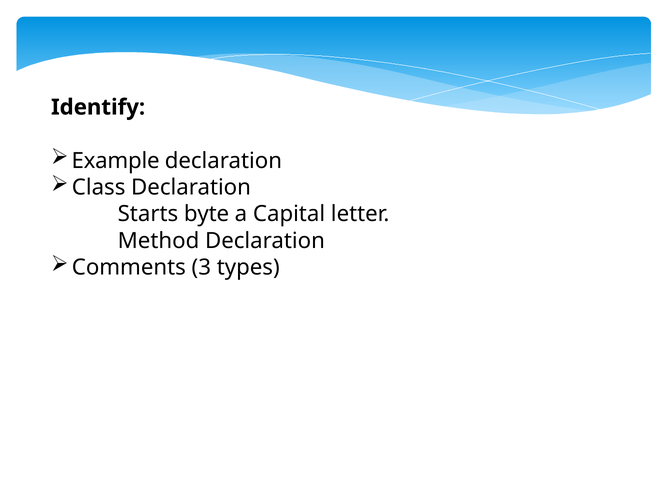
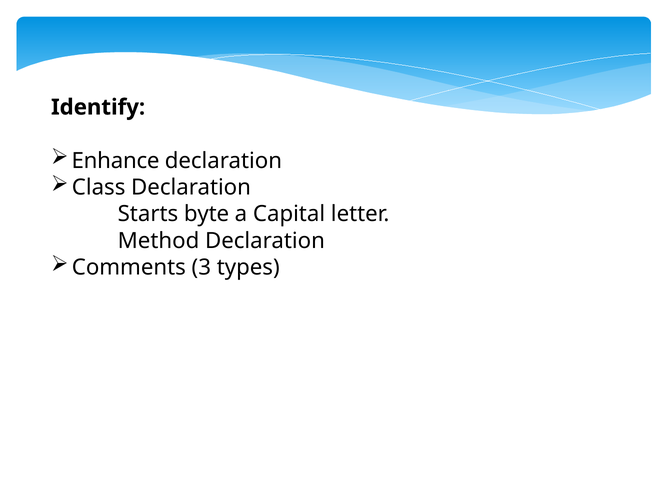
Example: Example -> Enhance
